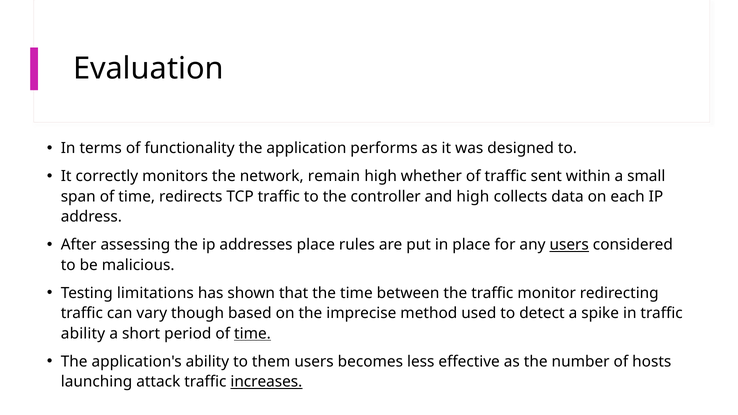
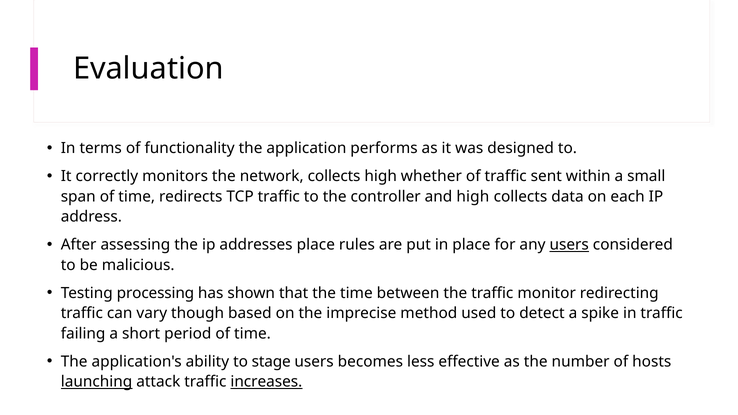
network remain: remain -> collects
limitations: limitations -> processing
ability at (83, 334): ability -> failing
time at (252, 334) underline: present -> none
them: them -> stage
launching underline: none -> present
